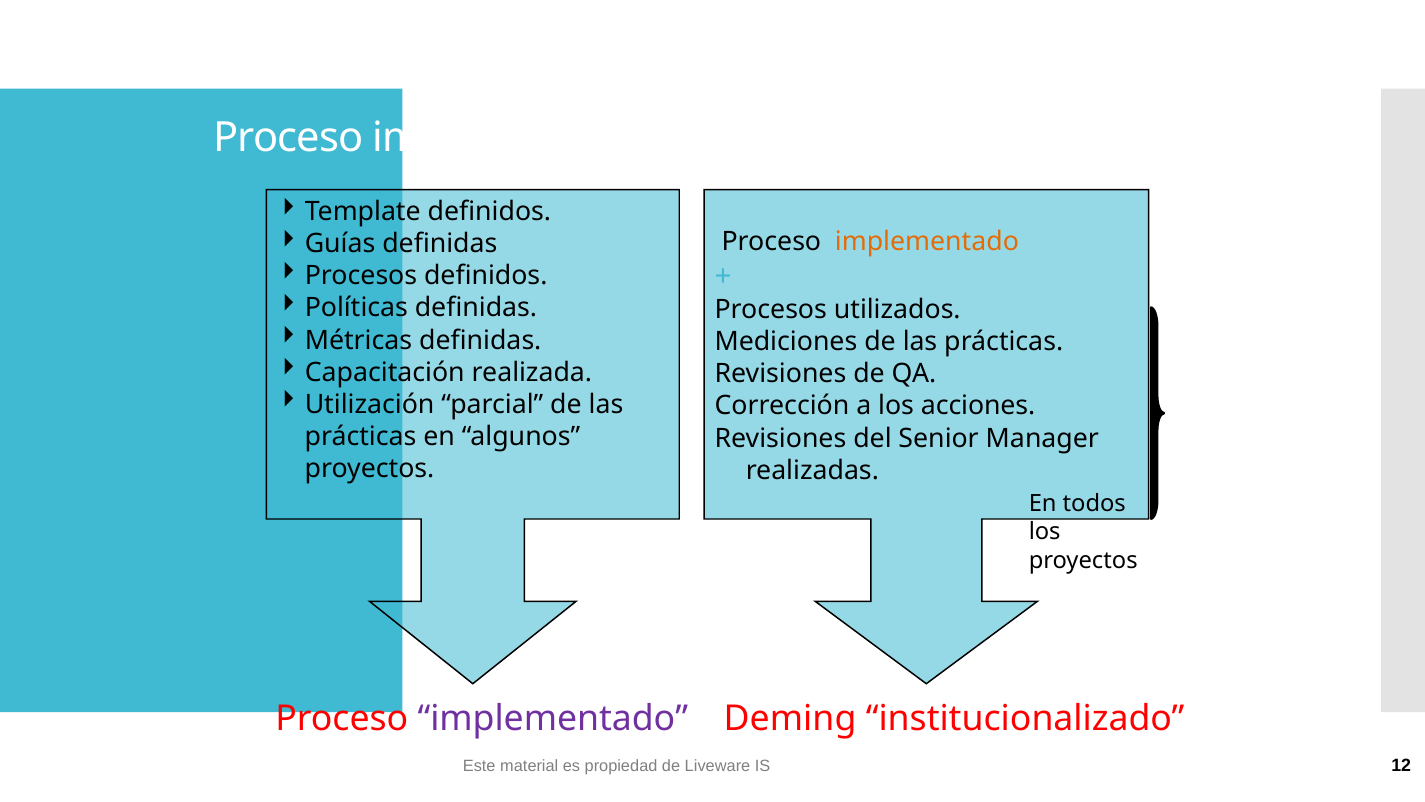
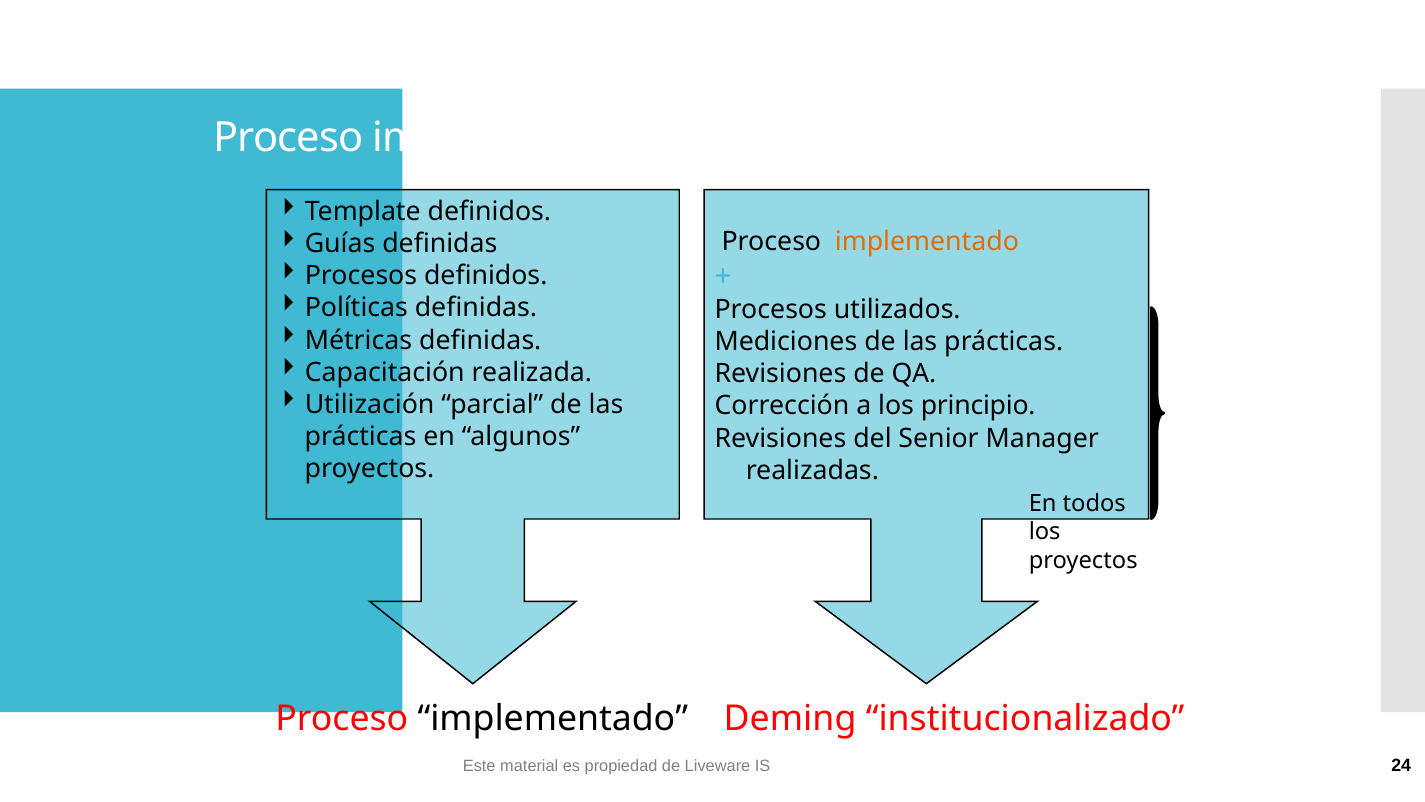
acciones: acciones -> principio
implementado at (553, 718) colour: purple -> black
12: 12 -> 24
